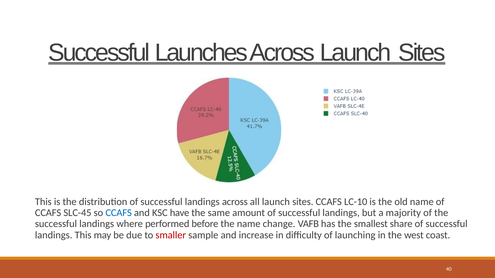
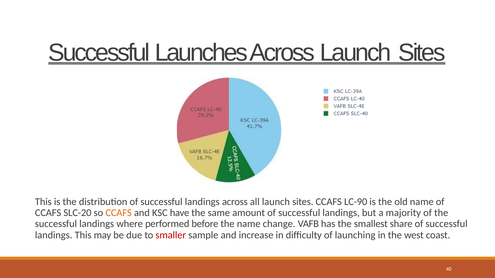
LC-10: LC-10 -> LC-90
SLC-45: SLC-45 -> SLC-20
CCAFS at (119, 213) colour: blue -> orange
